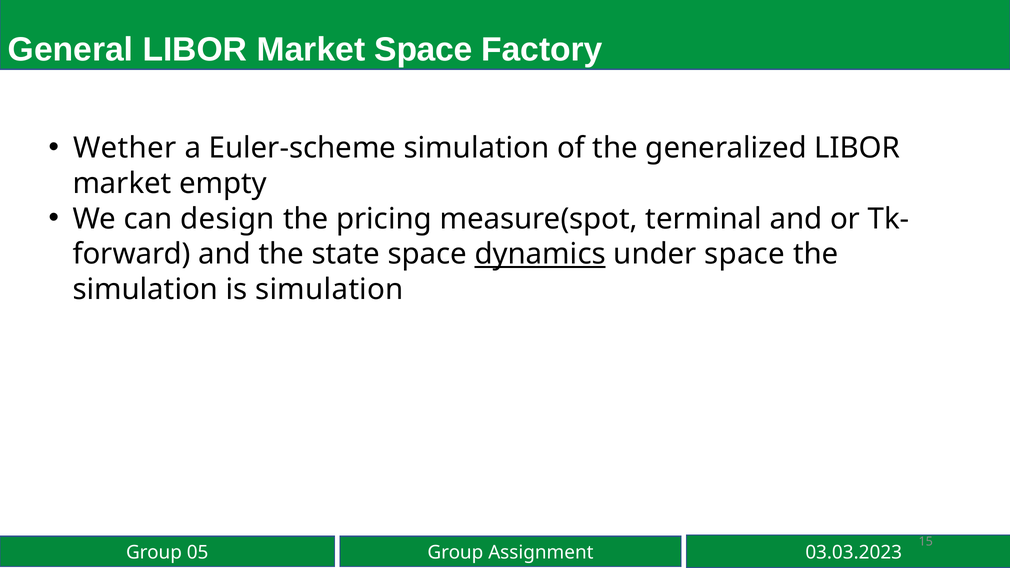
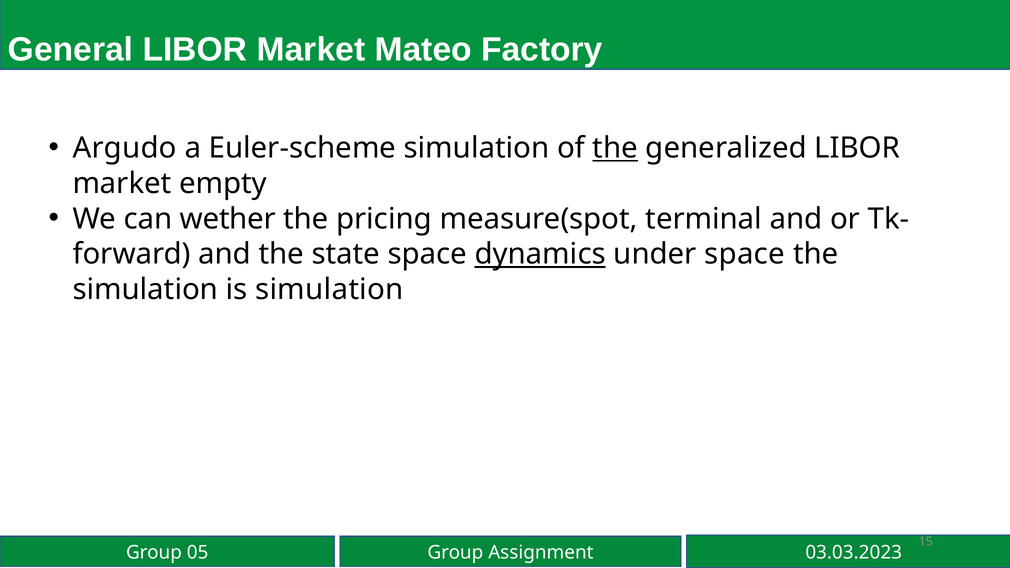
Market Space: Space -> Mateo
Wether: Wether -> Argudo
the at (615, 148) underline: none -> present
design: design -> wether
